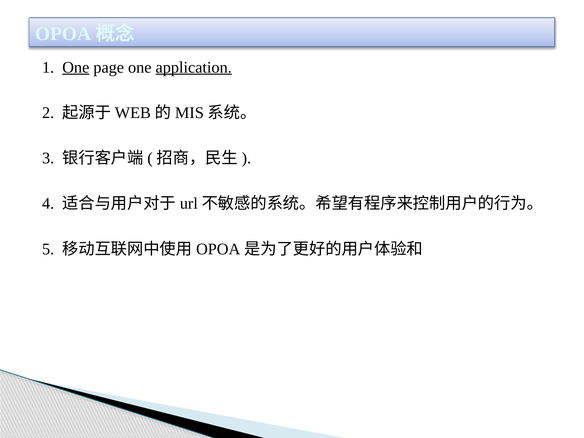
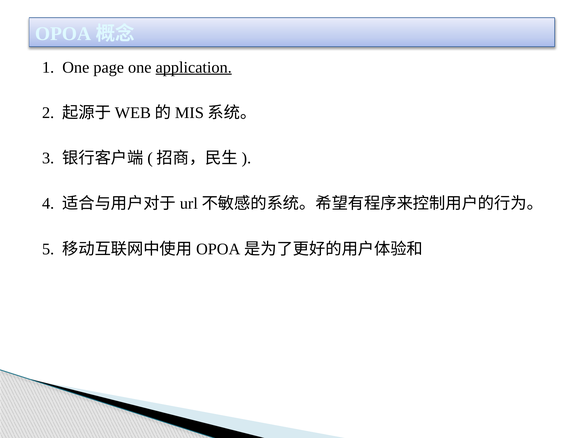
One at (76, 67) underline: present -> none
